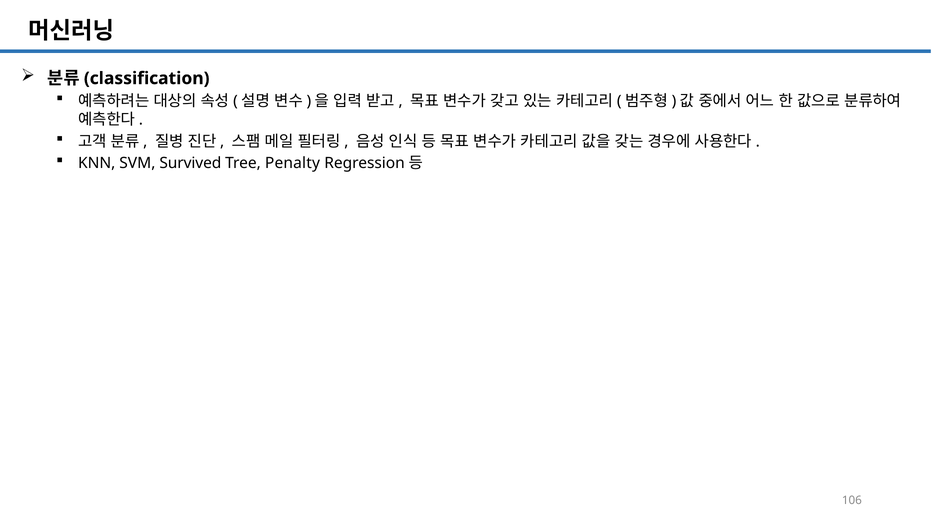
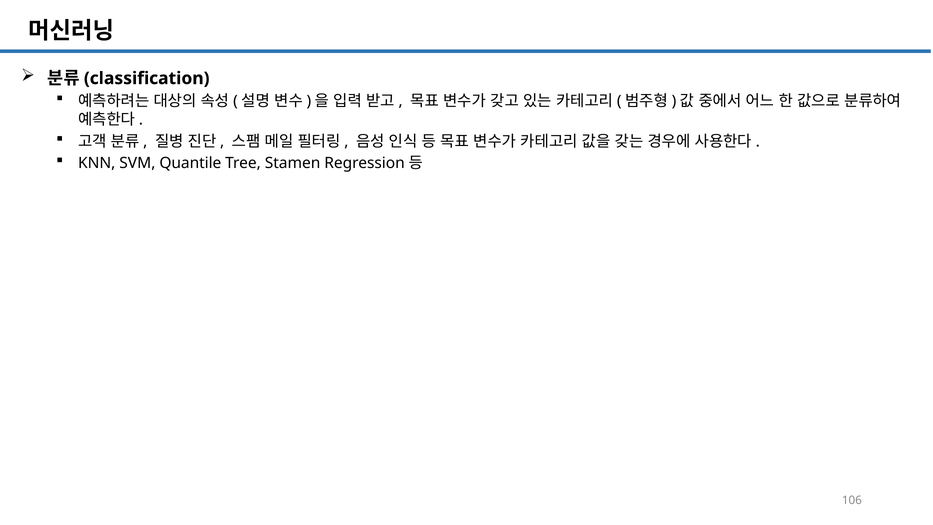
Survived: Survived -> Quantile
Penalty: Penalty -> Stamen
